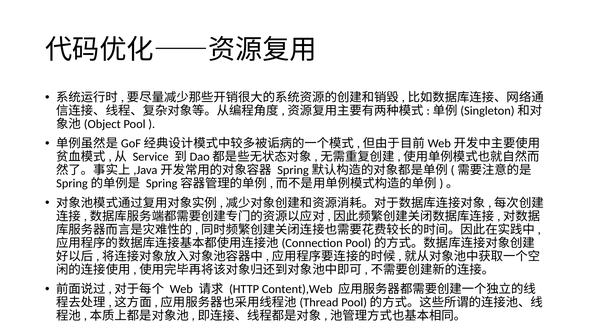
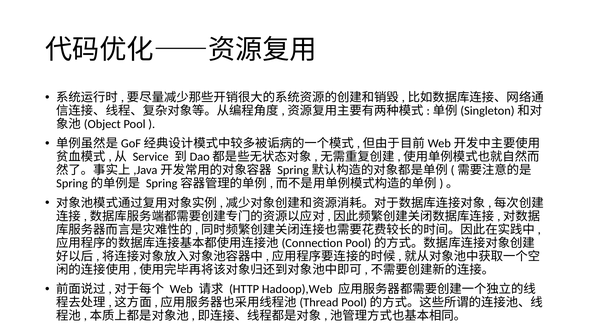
Content),Web: Content),Web -> Hadoop),Web
